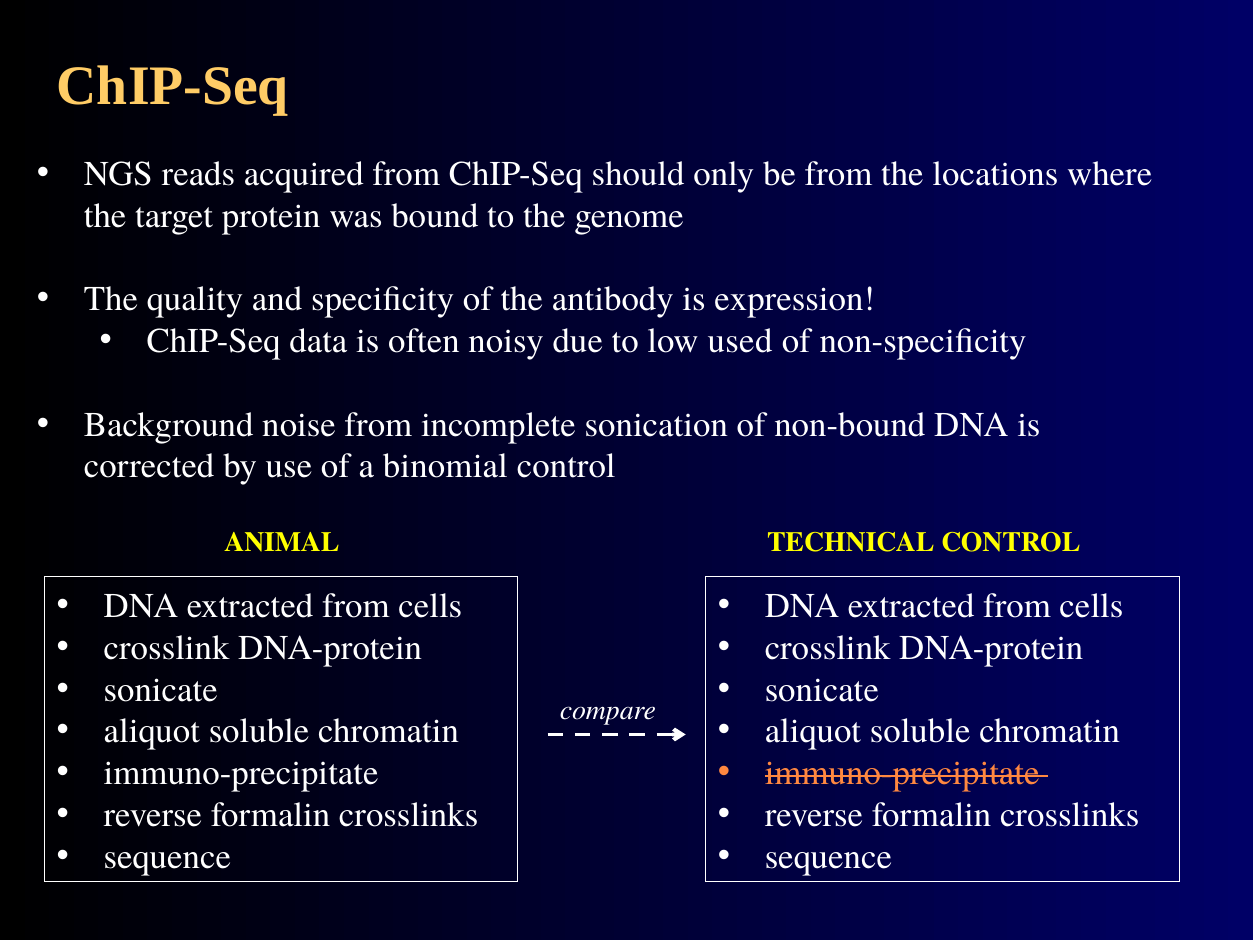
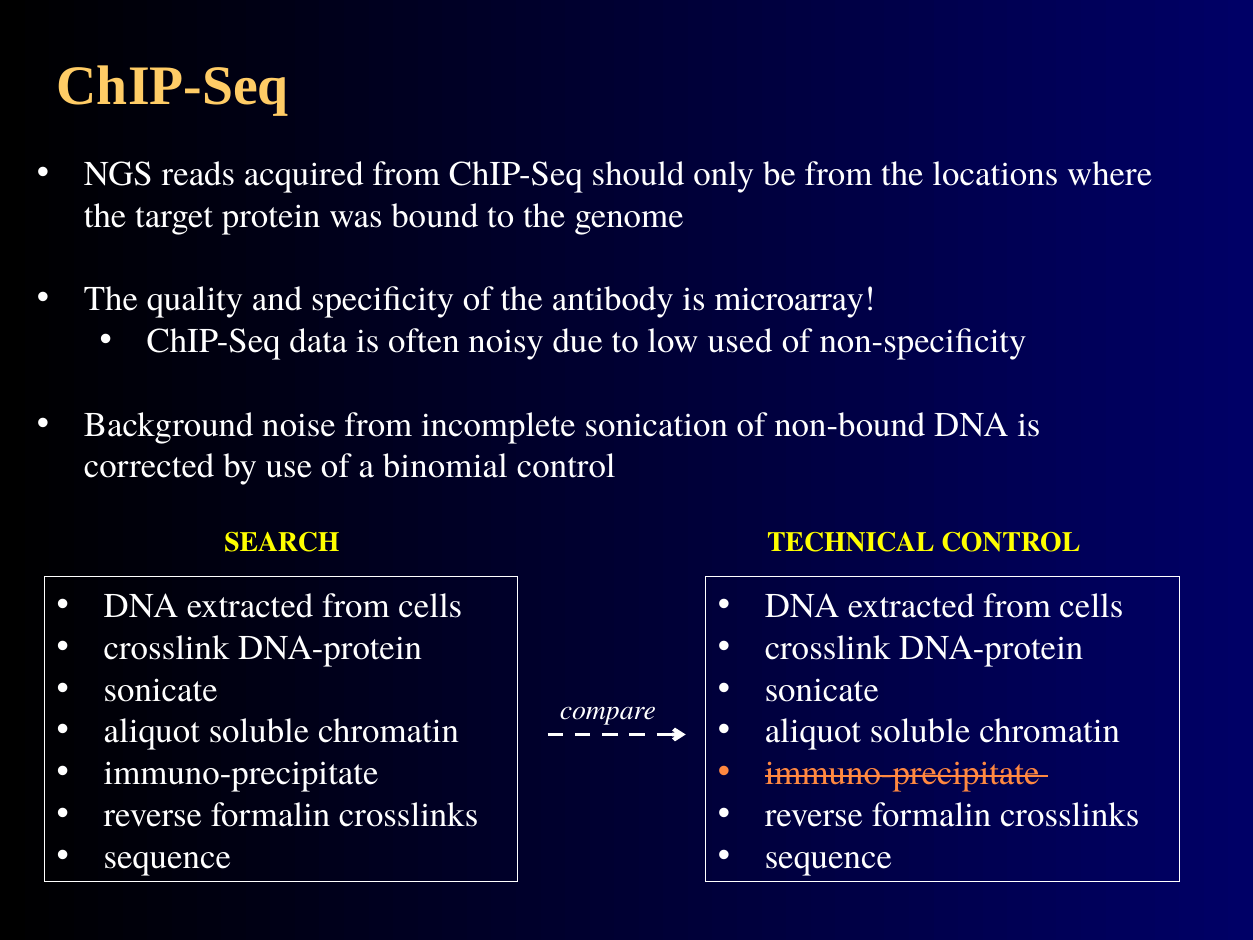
expression: expression -> microarray
ANIMAL: ANIMAL -> SEARCH
